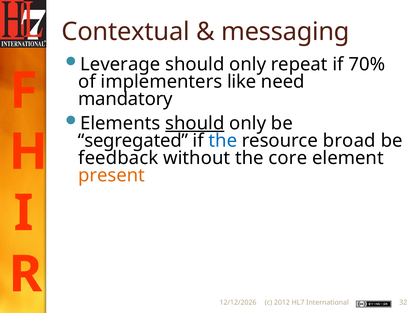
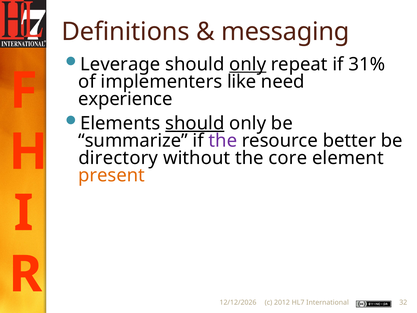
Contextual: Contextual -> Definitions
only at (248, 64) underline: none -> present
70%: 70% -> 31%
mandatory: mandatory -> experience
segregated: segregated -> summarize
the at (223, 141) colour: blue -> purple
broad: broad -> better
feedback: feedback -> directory
